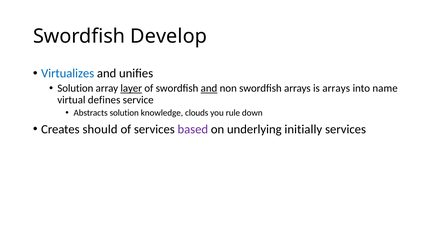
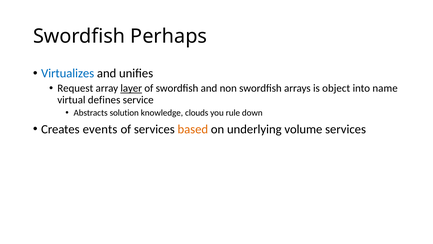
Develop: Develop -> Perhaps
Solution at (75, 88): Solution -> Request
and at (209, 88) underline: present -> none
is arrays: arrays -> object
should: should -> events
based colour: purple -> orange
initially: initially -> volume
